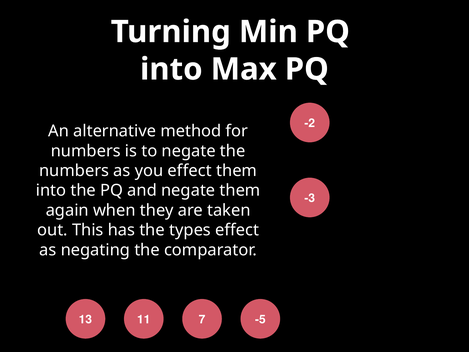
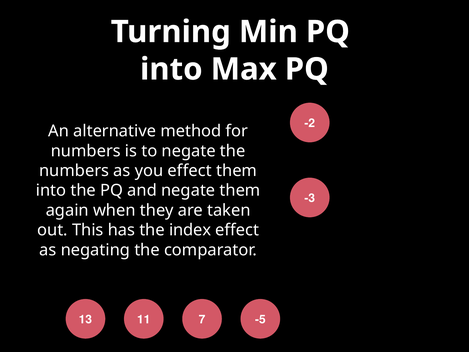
types: types -> index
